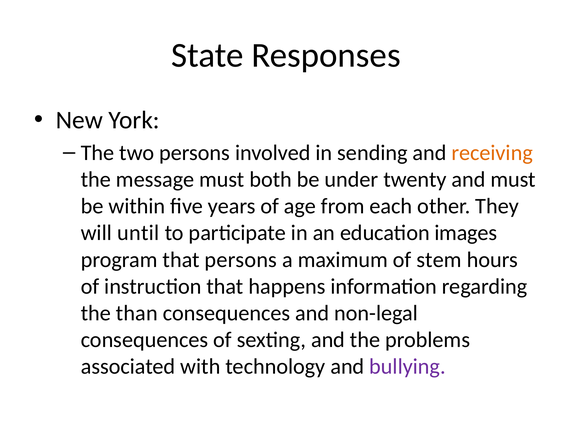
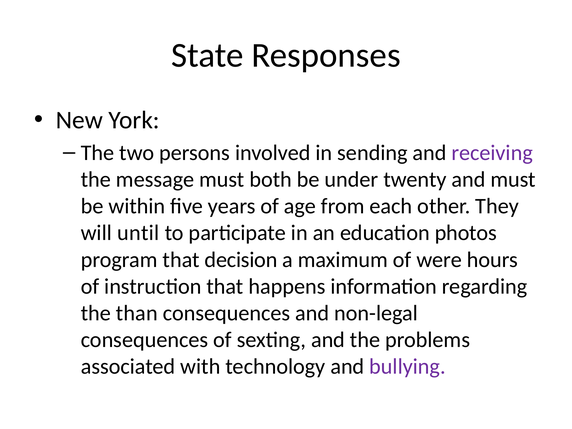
receiving colour: orange -> purple
images: images -> photos
that persons: persons -> decision
stem: stem -> were
